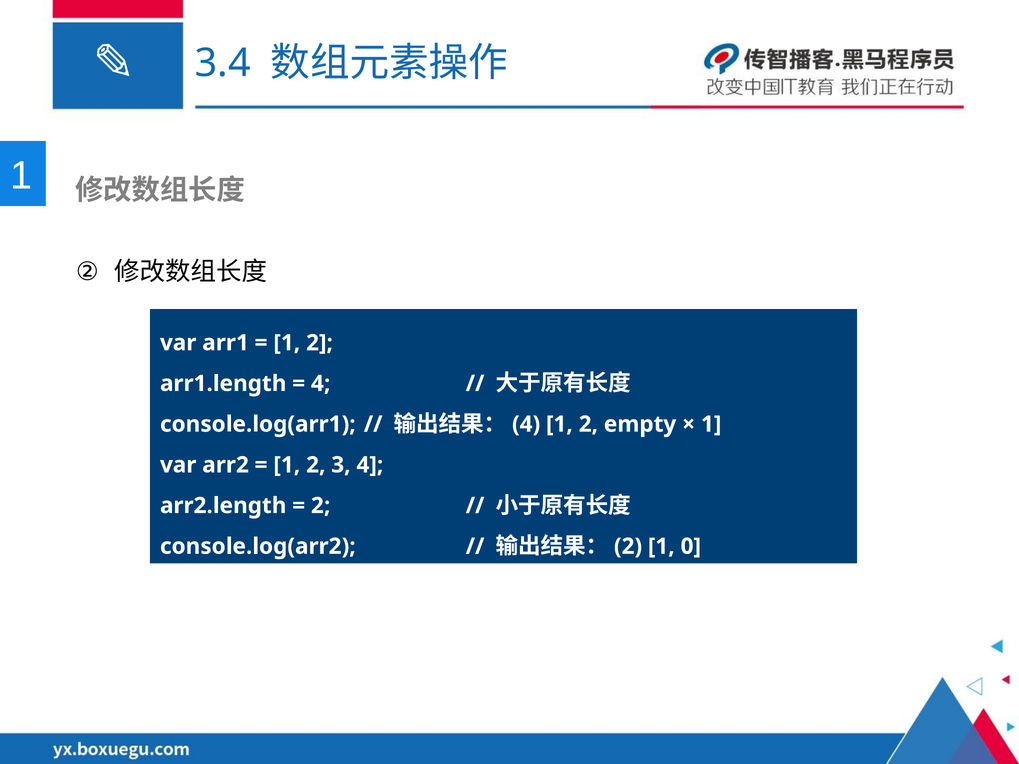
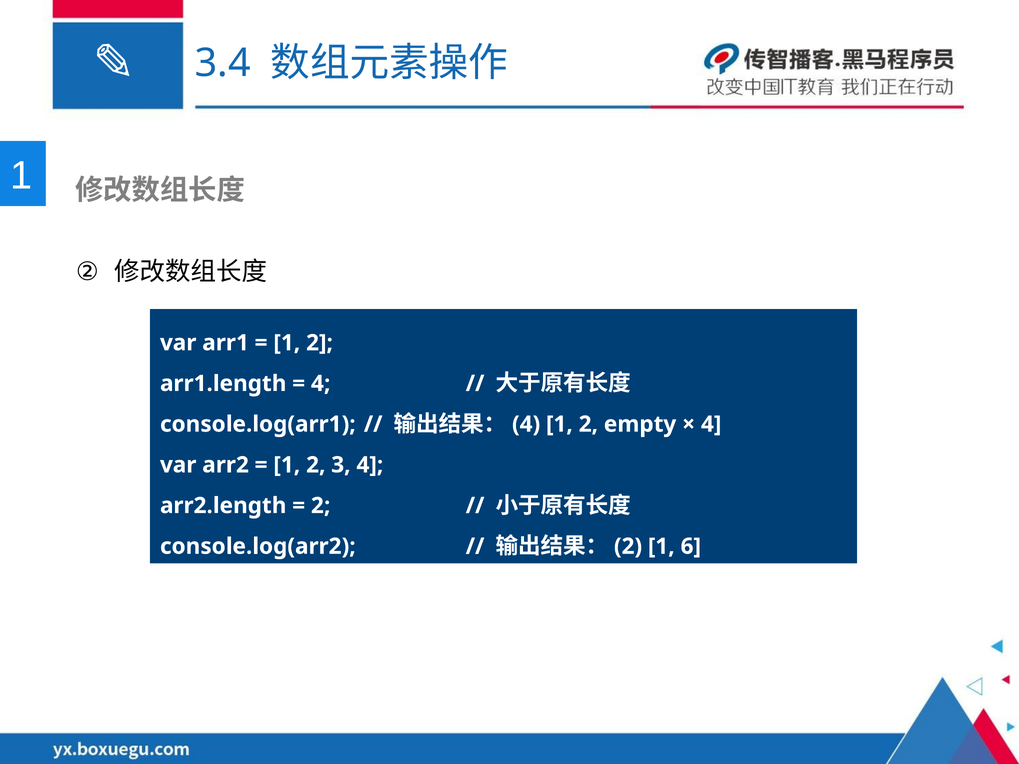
1 at (711, 424): 1 -> 4
0: 0 -> 6
